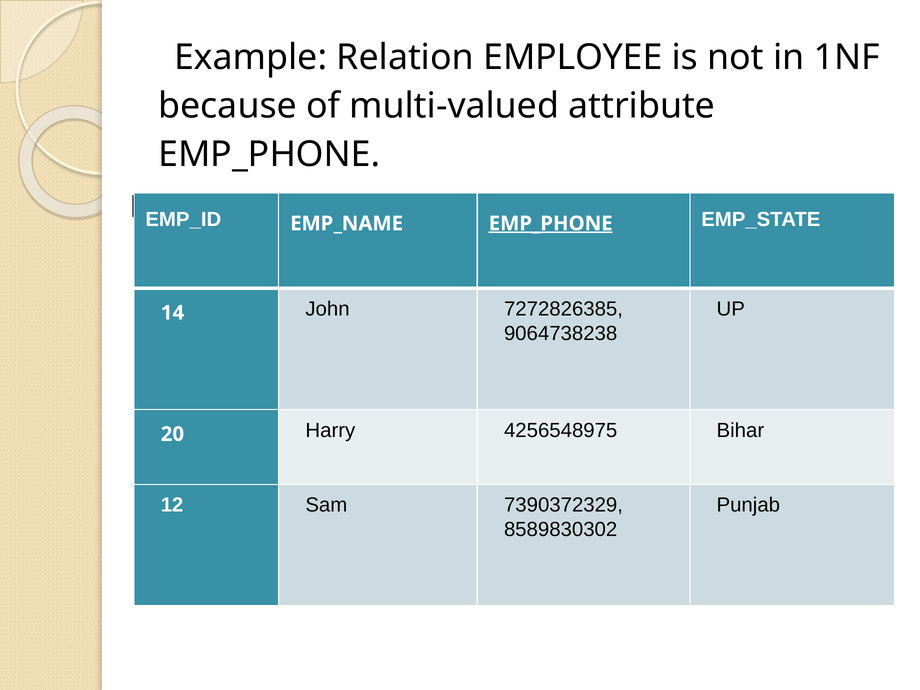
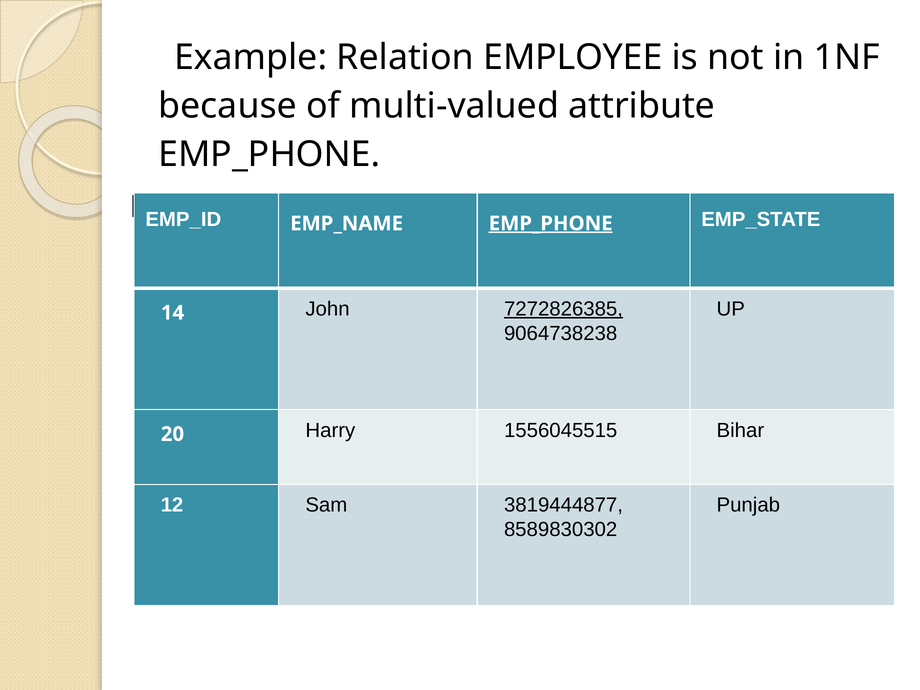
7272826385 underline: none -> present
4256548975: 4256548975 -> 1556045515
7390372329: 7390372329 -> 3819444877
